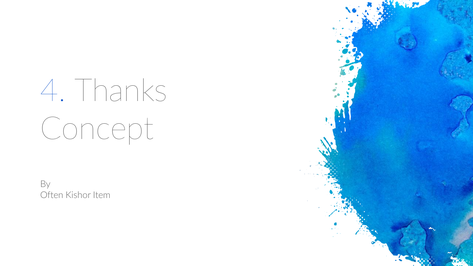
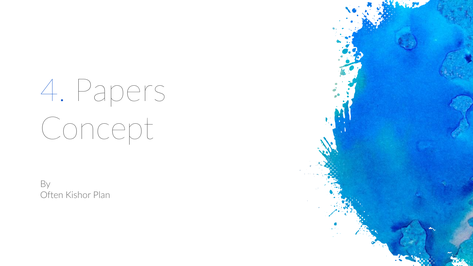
Thanks: Thanks -> Papers
Item: Item -> Plan
